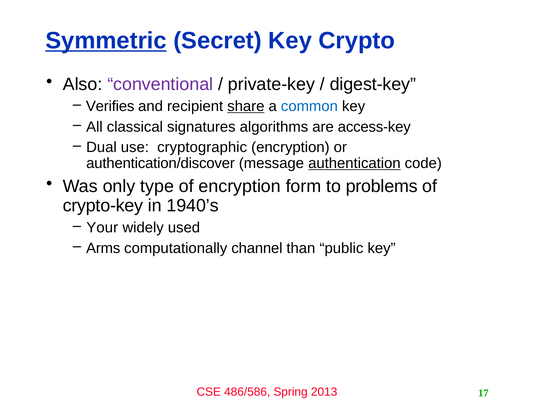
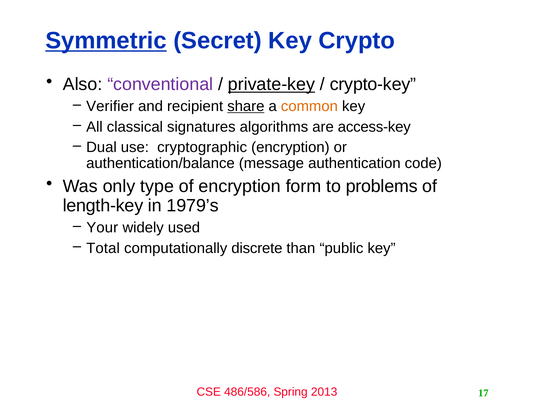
private-key underline: none -> present
digest-key: digest-key -> crypto-key
Verifies: Verifies -> Verifier
common colour: blue -> orange
authentication/discover: authentication/discover -> authentication/balance
authentication underline: present -> none
crypto-key: crypto-key -> length-key
1940’s: 1940’s -> 1979’s
Arms: Arms -> Total
channel: channel -> discrete
